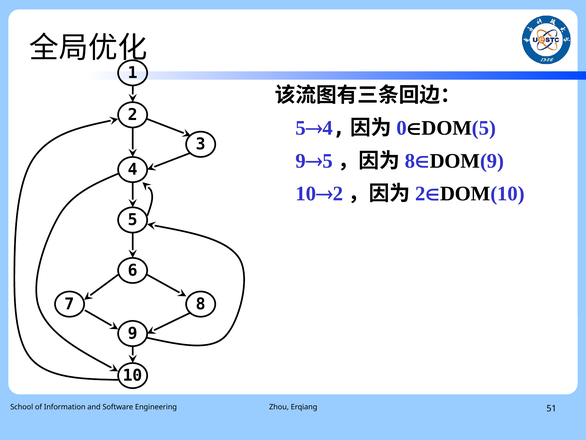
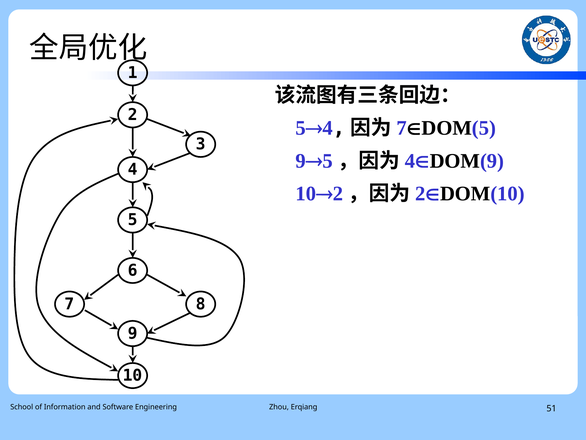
0 at (402, 128): 0 -> 7
8 at (410, 161): 8 -> 4
